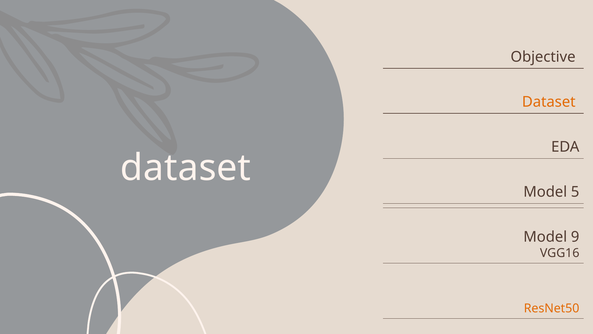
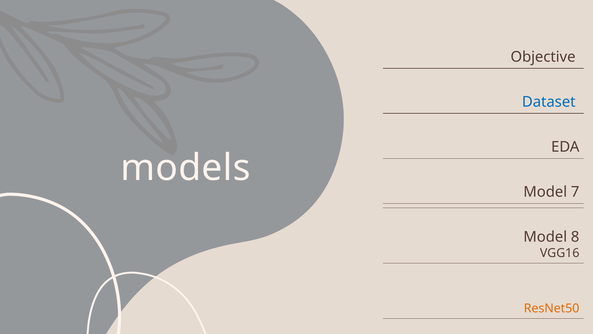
Dataset at (549, 102) colour: orange -> blue
dataset at (186, 168): dataset -> models
5: 5 -> 7
9: 9 -> 8
